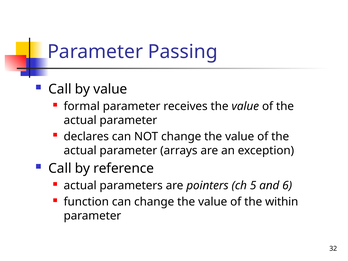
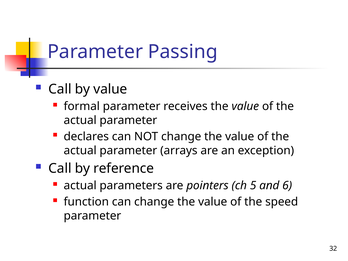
within: within -> speed
